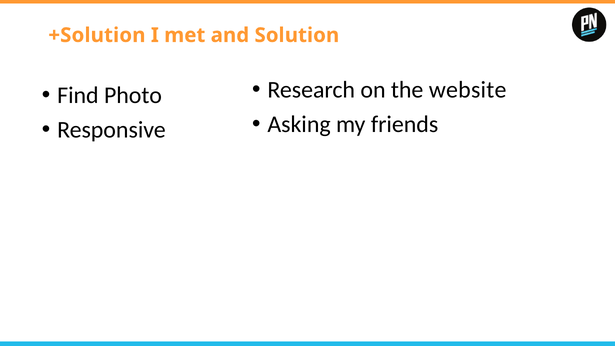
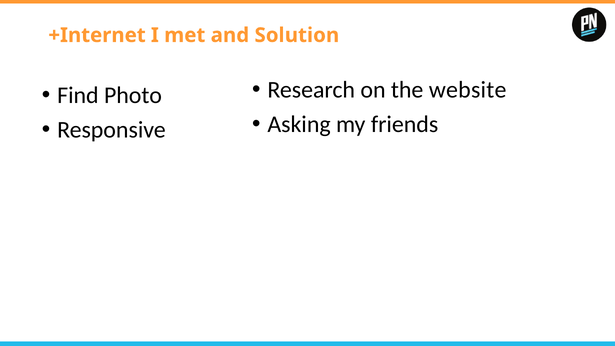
+Solution: +Solution -> +Internet
